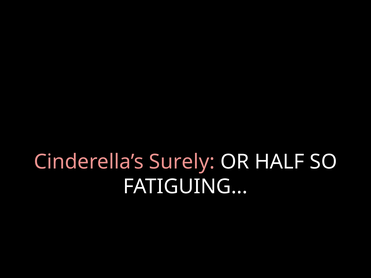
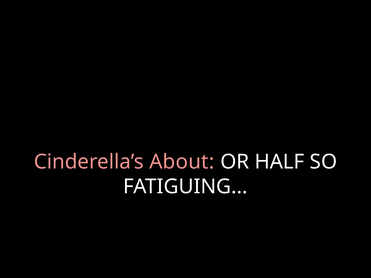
Surely: Surely -> About
